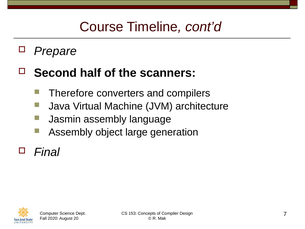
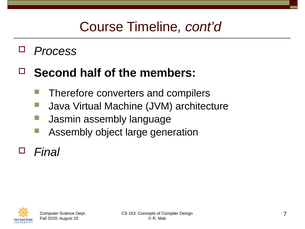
Prepare: Prepare -> Process
scanners: scanners -> members
